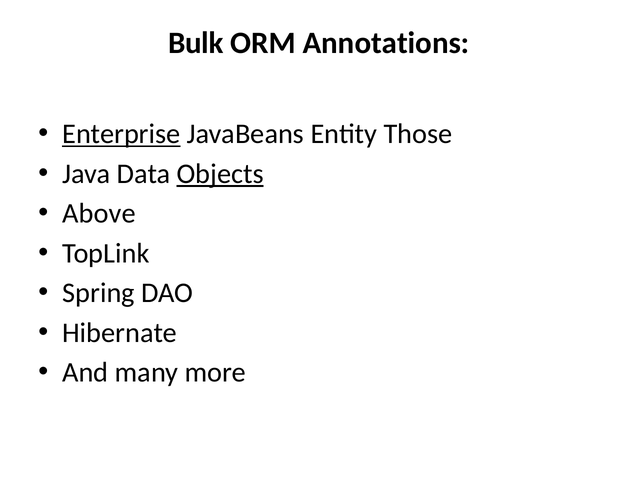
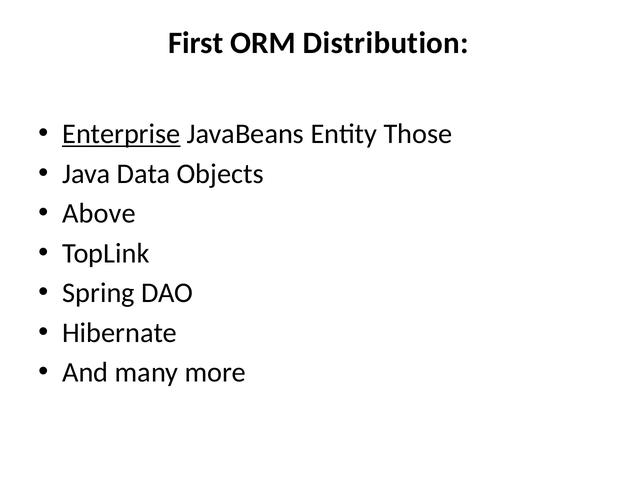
Bulk: Bulk -> First
Annotations: Annotations -> Distribution
Objects underline: present -> none
